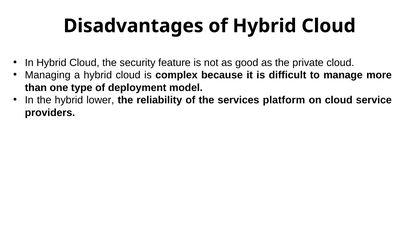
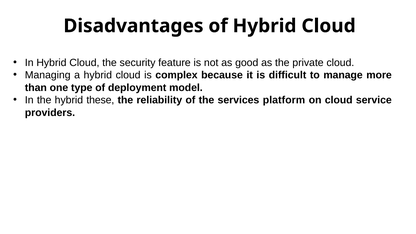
lower: lower -> these
